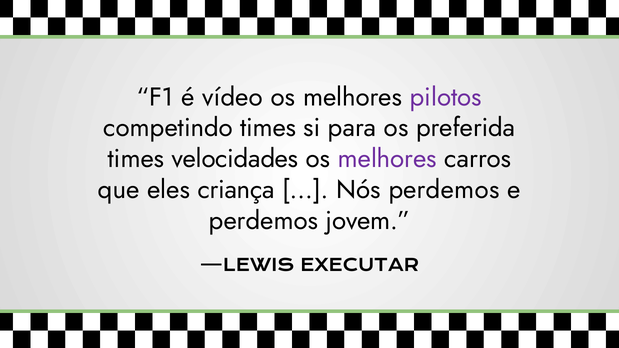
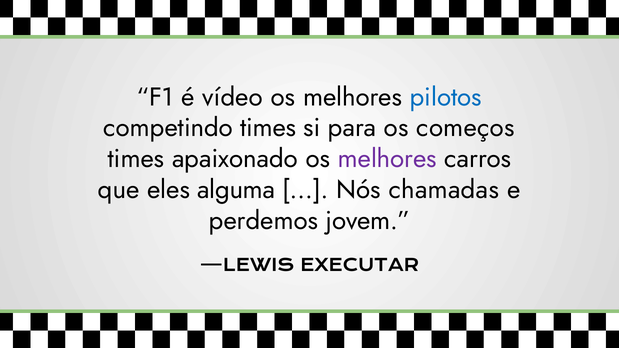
pilotos colour: purple -> blue
preferida: preferida -> começos
velocidades: velocidades -> apaixonado
criança: criança -> alguma
Nós perdemos: perdemos -> chamadas
